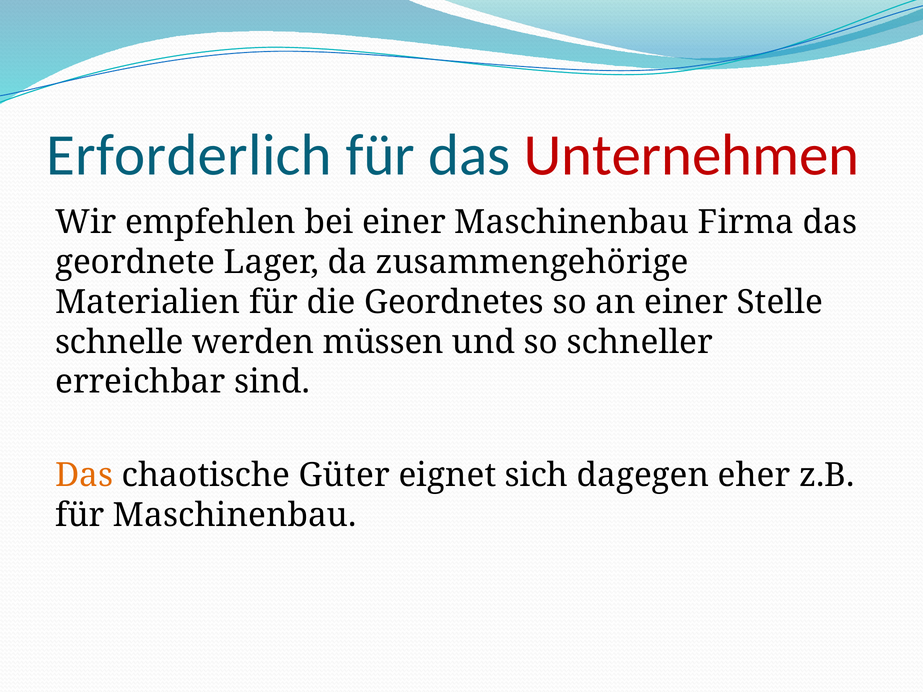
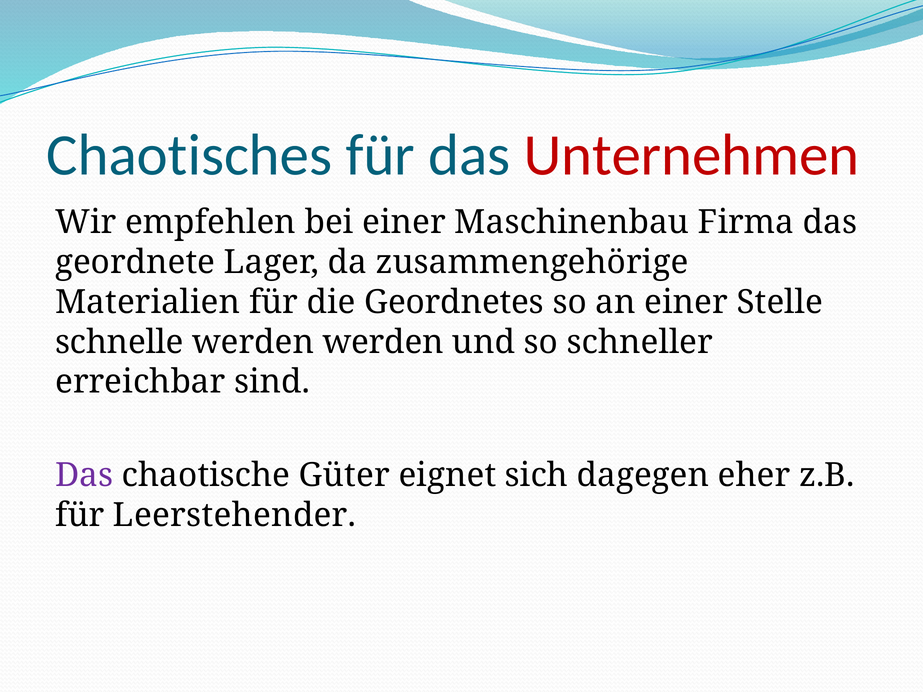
Erforderlich: Erforderlich -> Chaotisches
werden müssen: müssen -> werden
Das at (84, 475) colour: orange -> purple
für Maschinenbau: Maschinenbau -> Leerstehender
